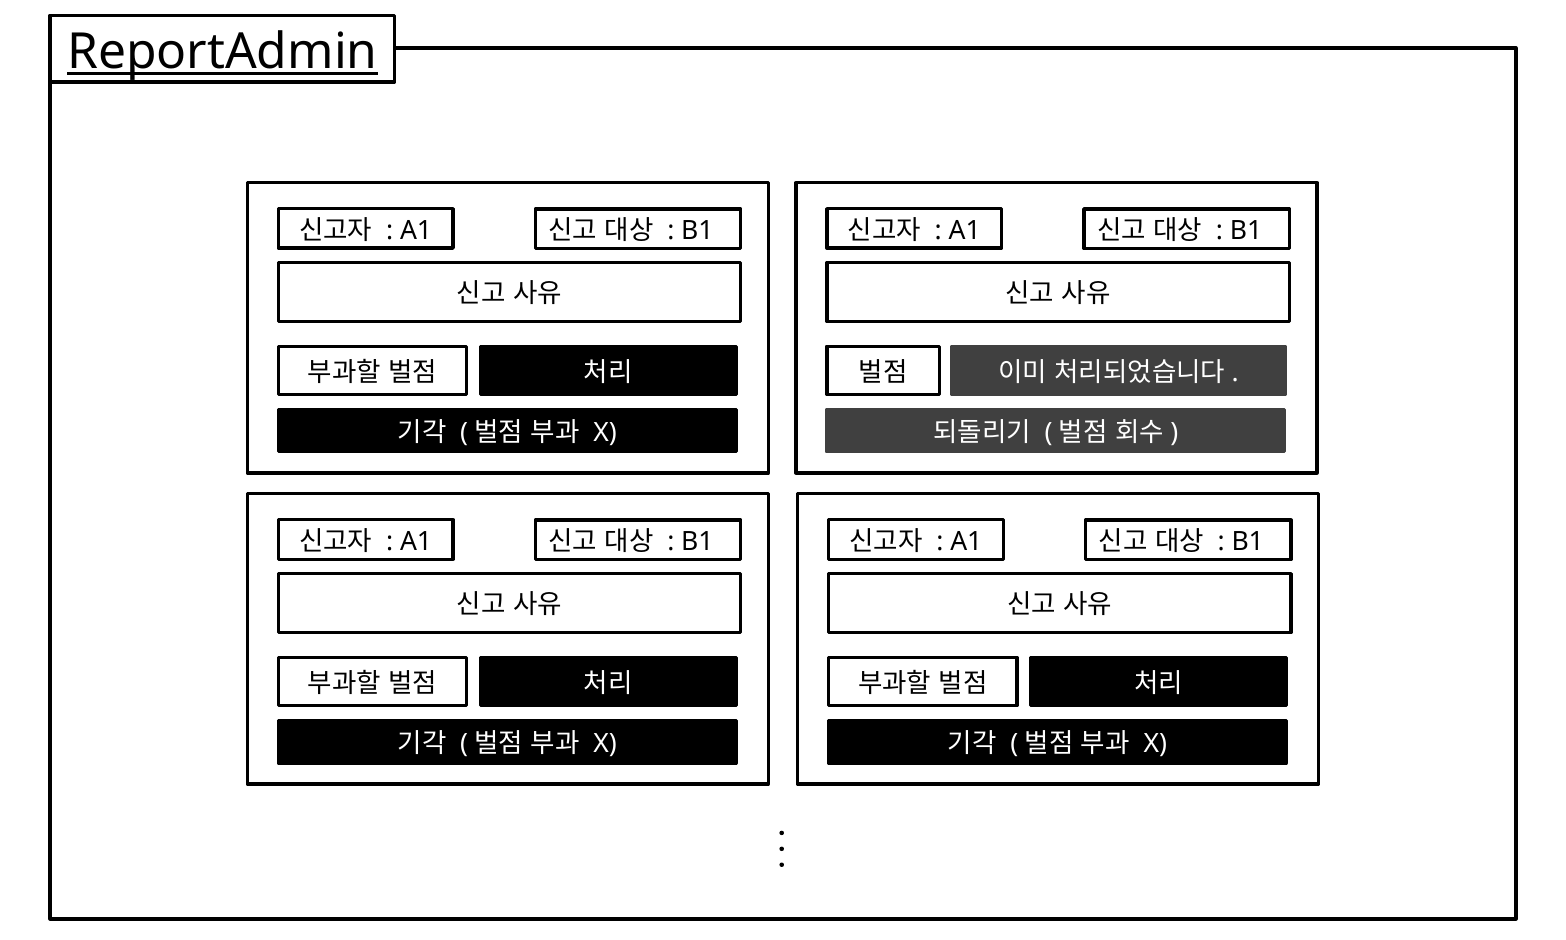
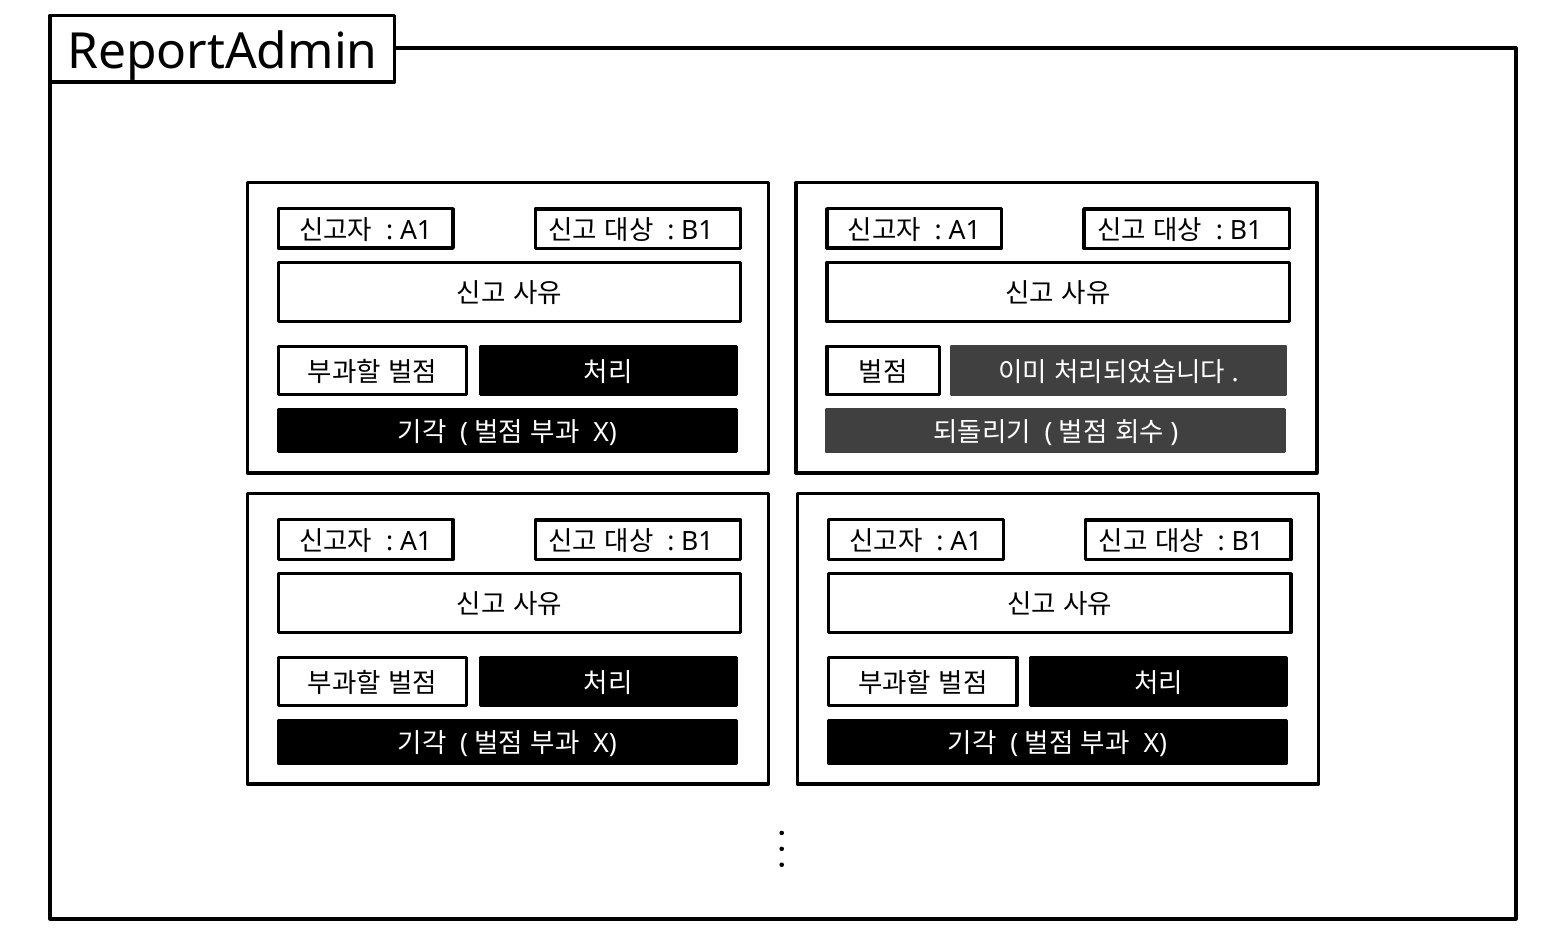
ReportAdmin underline: present -> none
